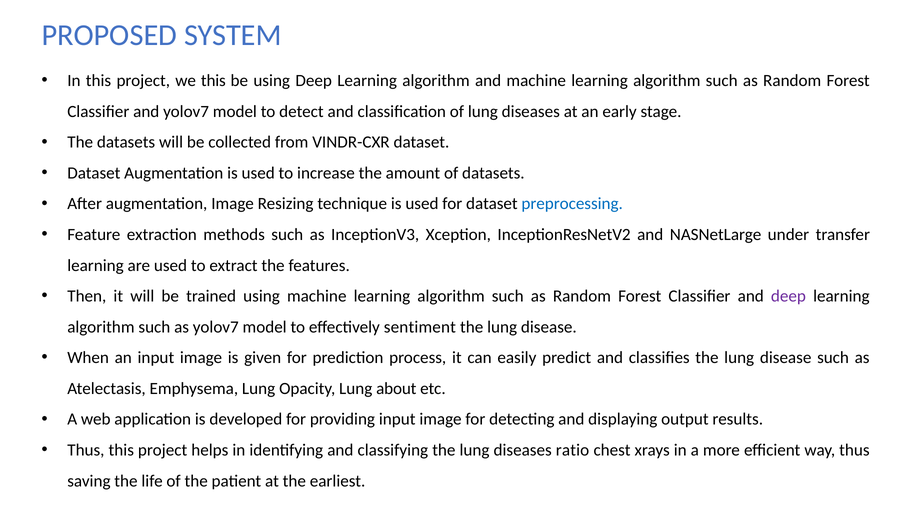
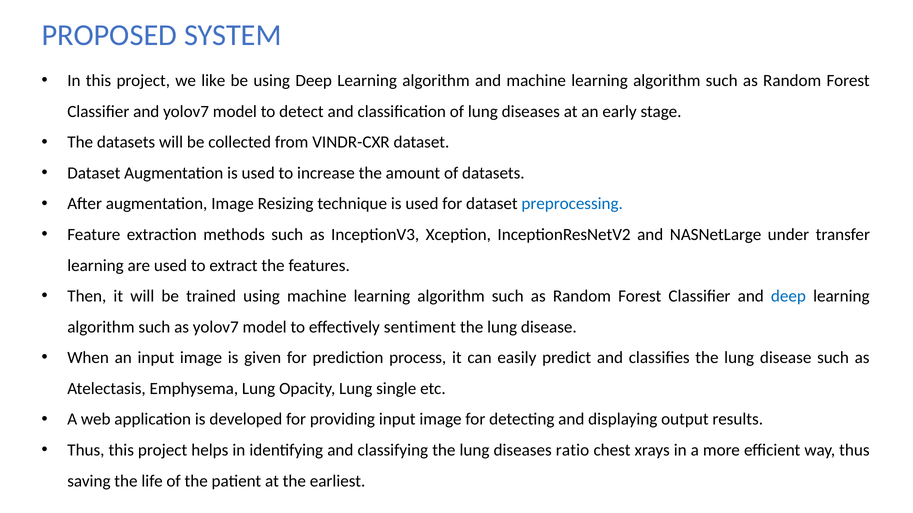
we this: this -> like
deep at (788, 297) colour: purple -> blue
about: about -> single
